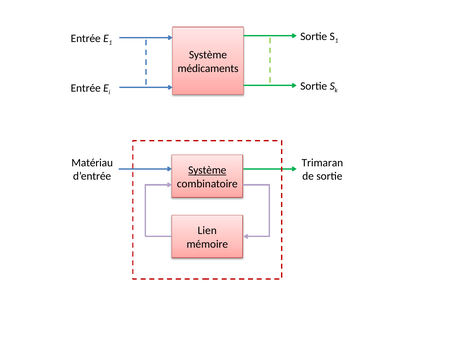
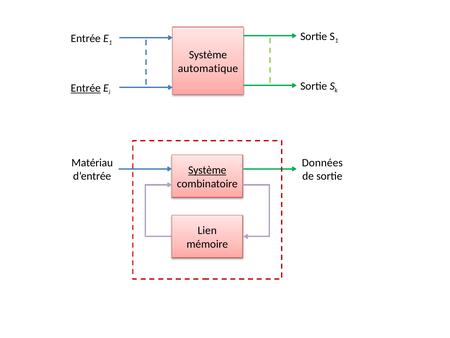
médicaments: médicaments -> automatique
Entrée at (86, 88) underline: none -> present
Trimaran: Trimaran -> Données
